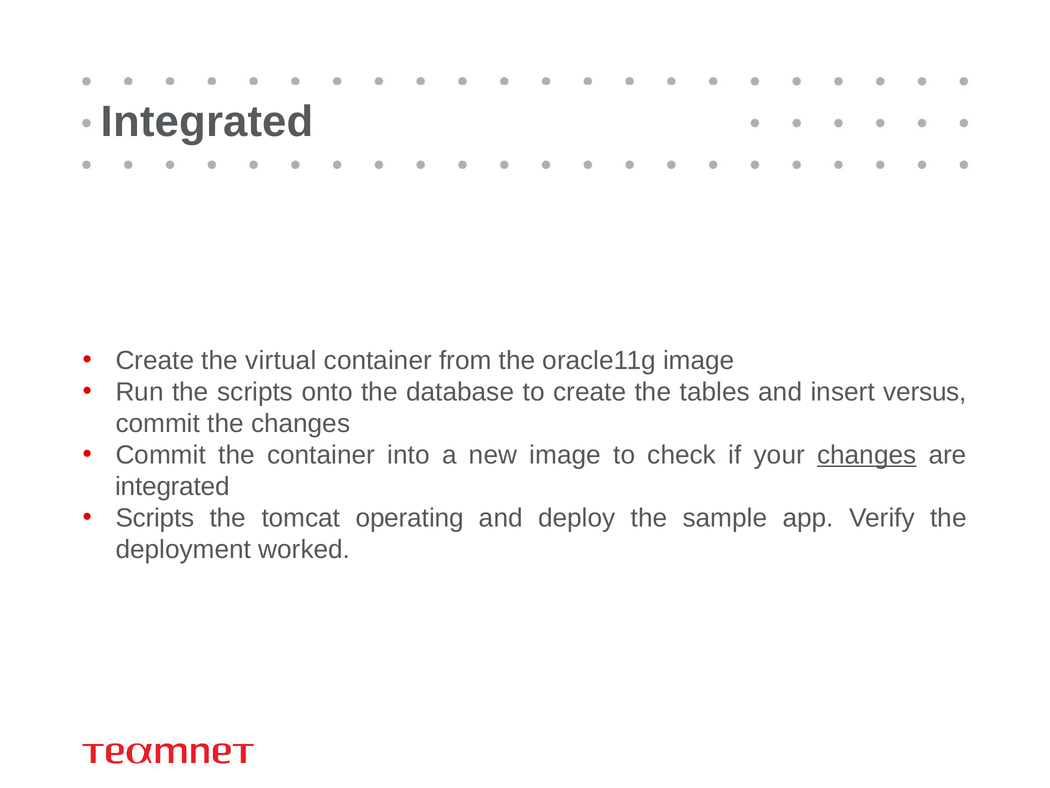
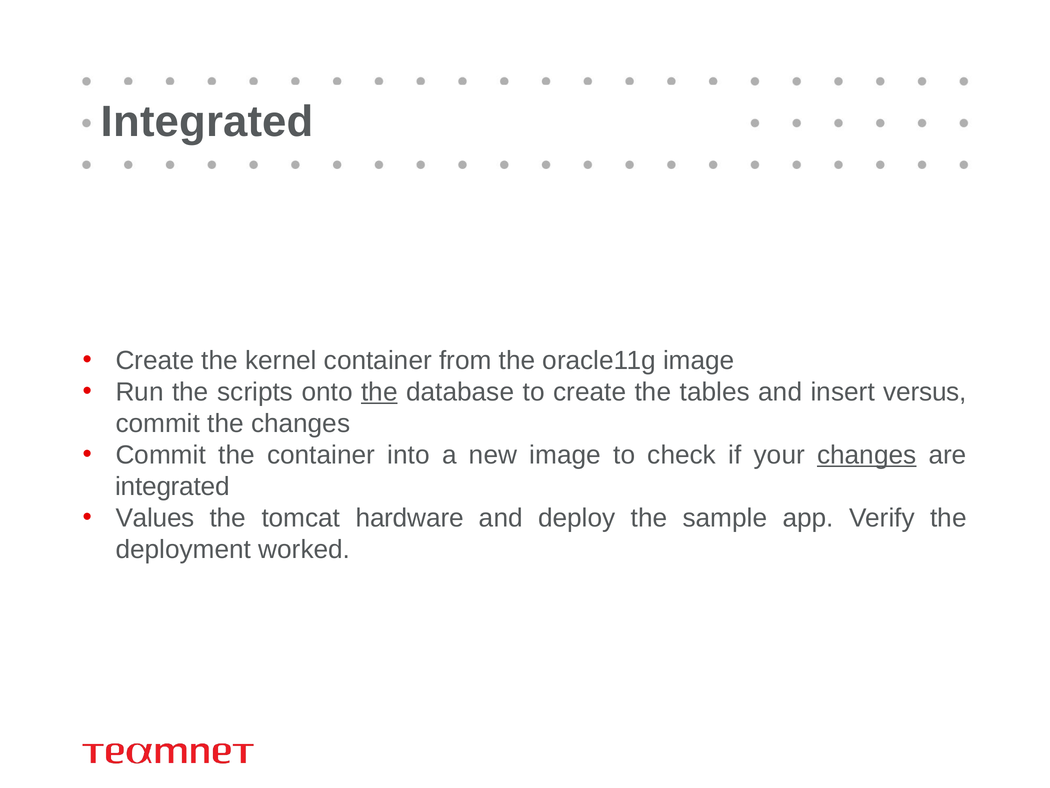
virtual: virtual -> kernel
the at (379, 392) underline: none -> present
Scripts at (155, 518): Scripts -> Values
operating: operating -> hardware
